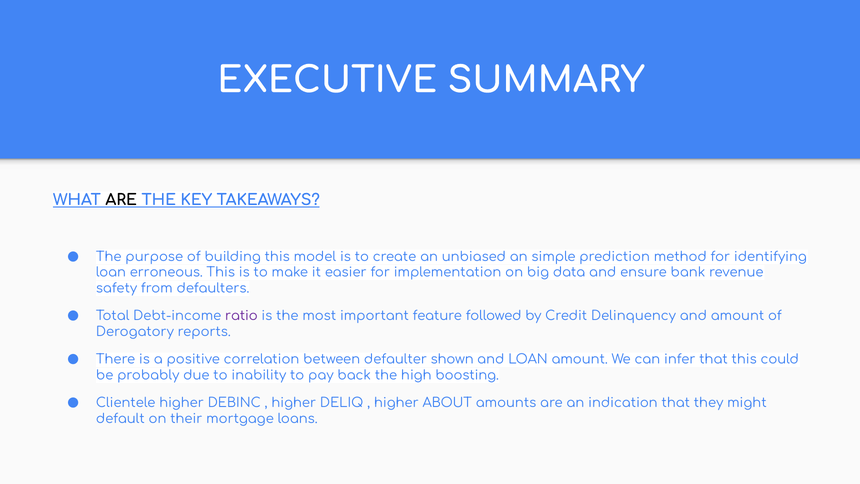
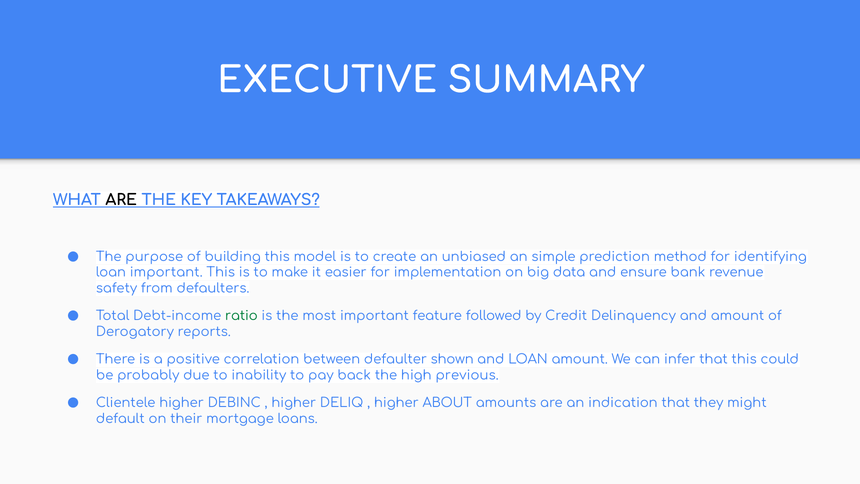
loan erroneous: erroneous -> important
ratio colour: purple -> green
boosting: boosting -> previous
